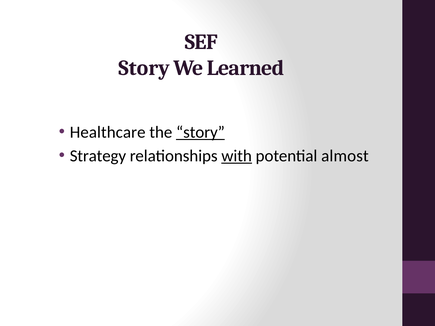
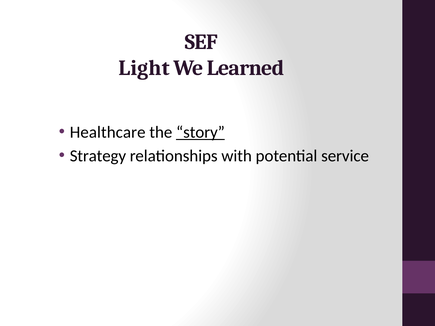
Story at (144, 68): Story -> Light
with underline: present -> none
almost: almost -> service
